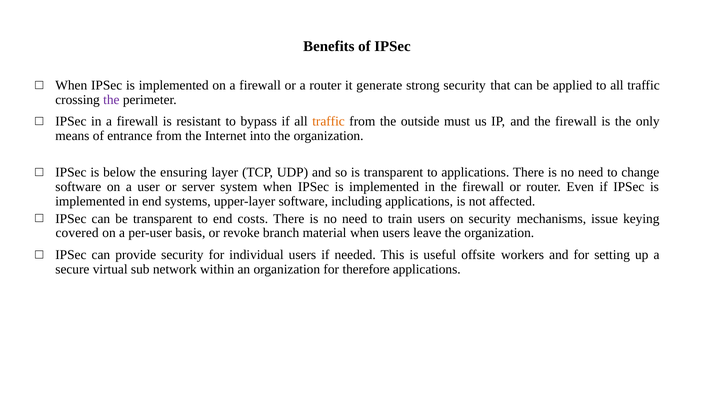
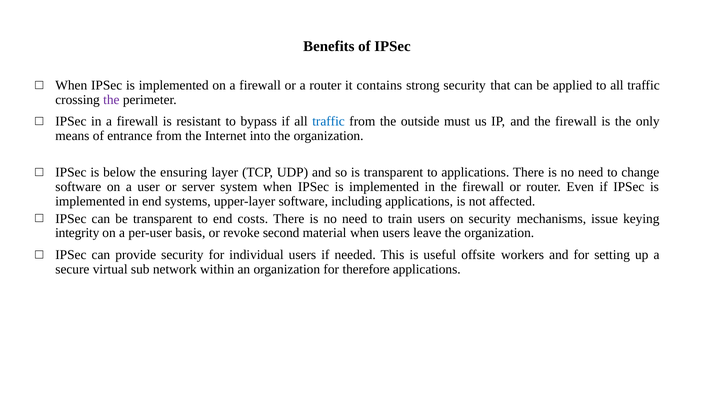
generate: generate -> contains
traffic at (329, 122) colour: orange -> blue
covered: covered -> integrity
branch: branch -> second
